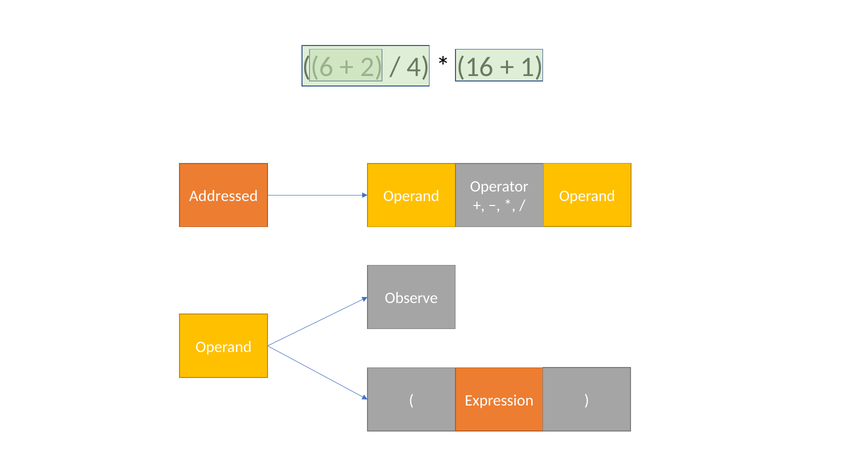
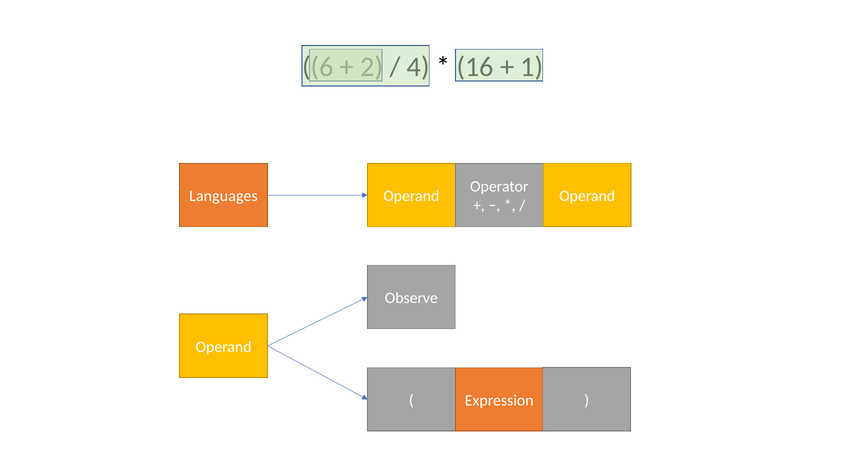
Addressed: Addressed -> Languages
